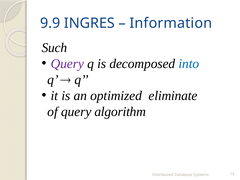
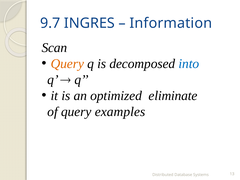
9.9: 9.9 -> 9.7
Such: Such -> Scan
Query at (67, 64) colour: purple -> orange
algorithm: algorithm -> examples
